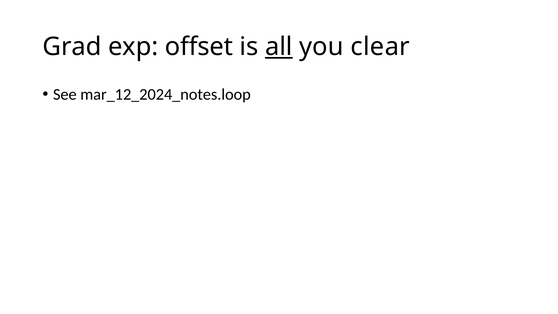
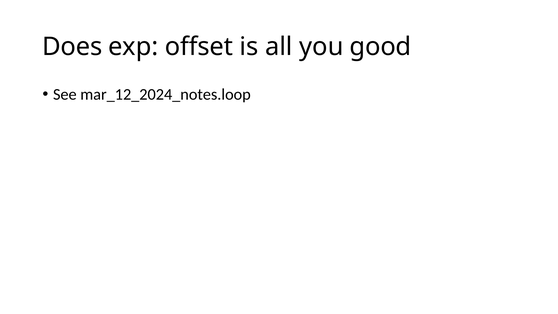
Grad: Grad -> Does
all underline: present -> none
clear: clear -> good
